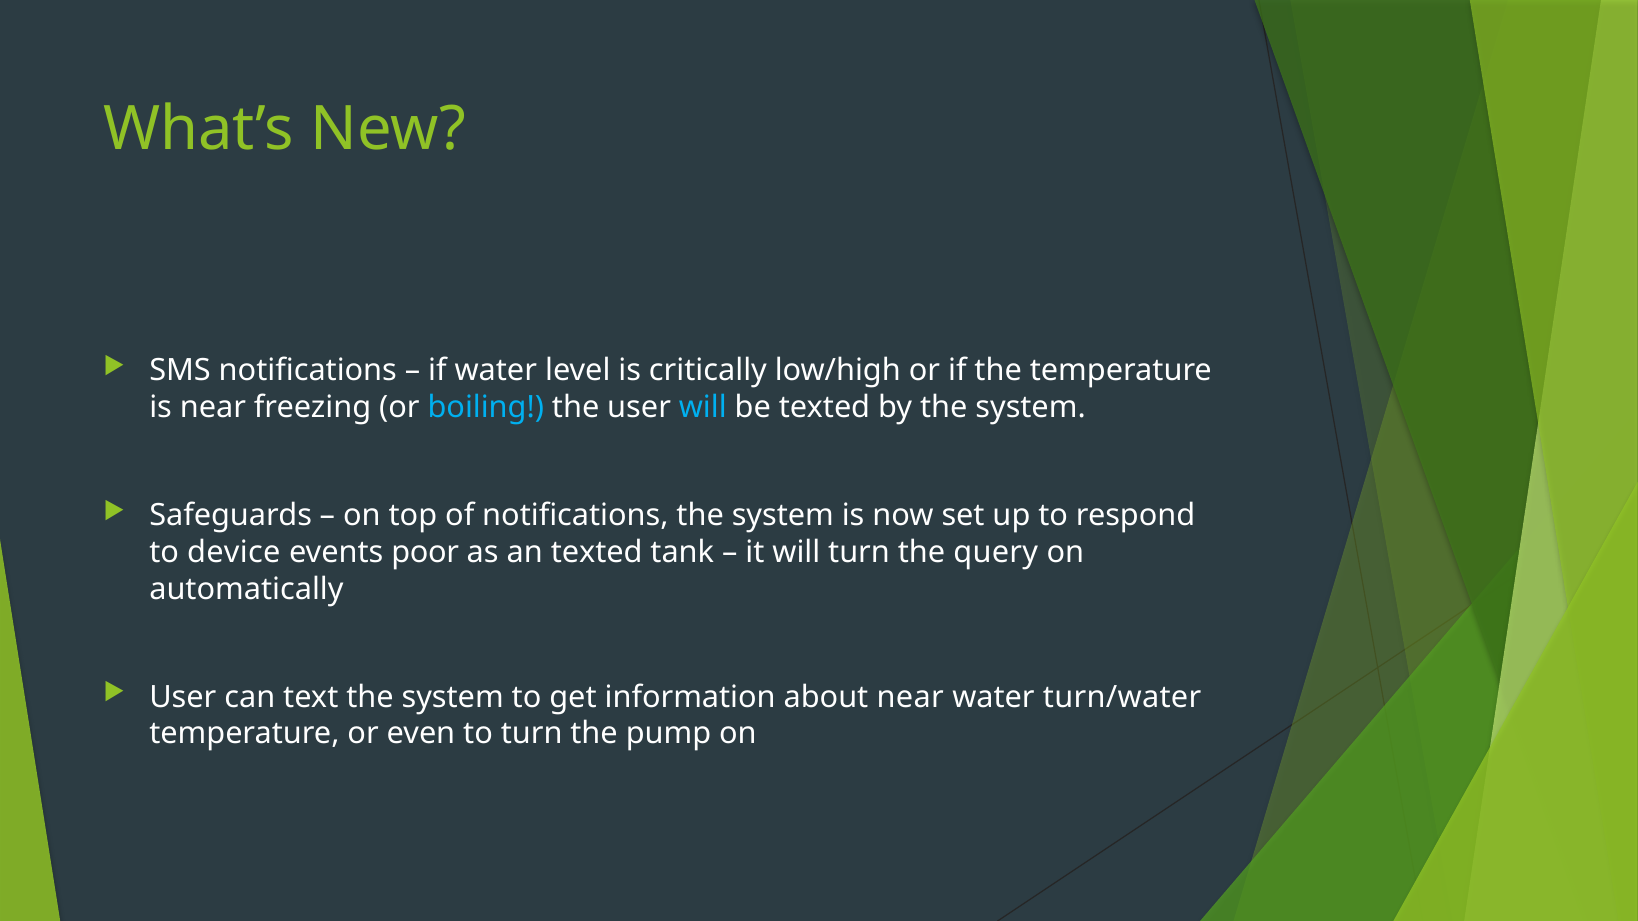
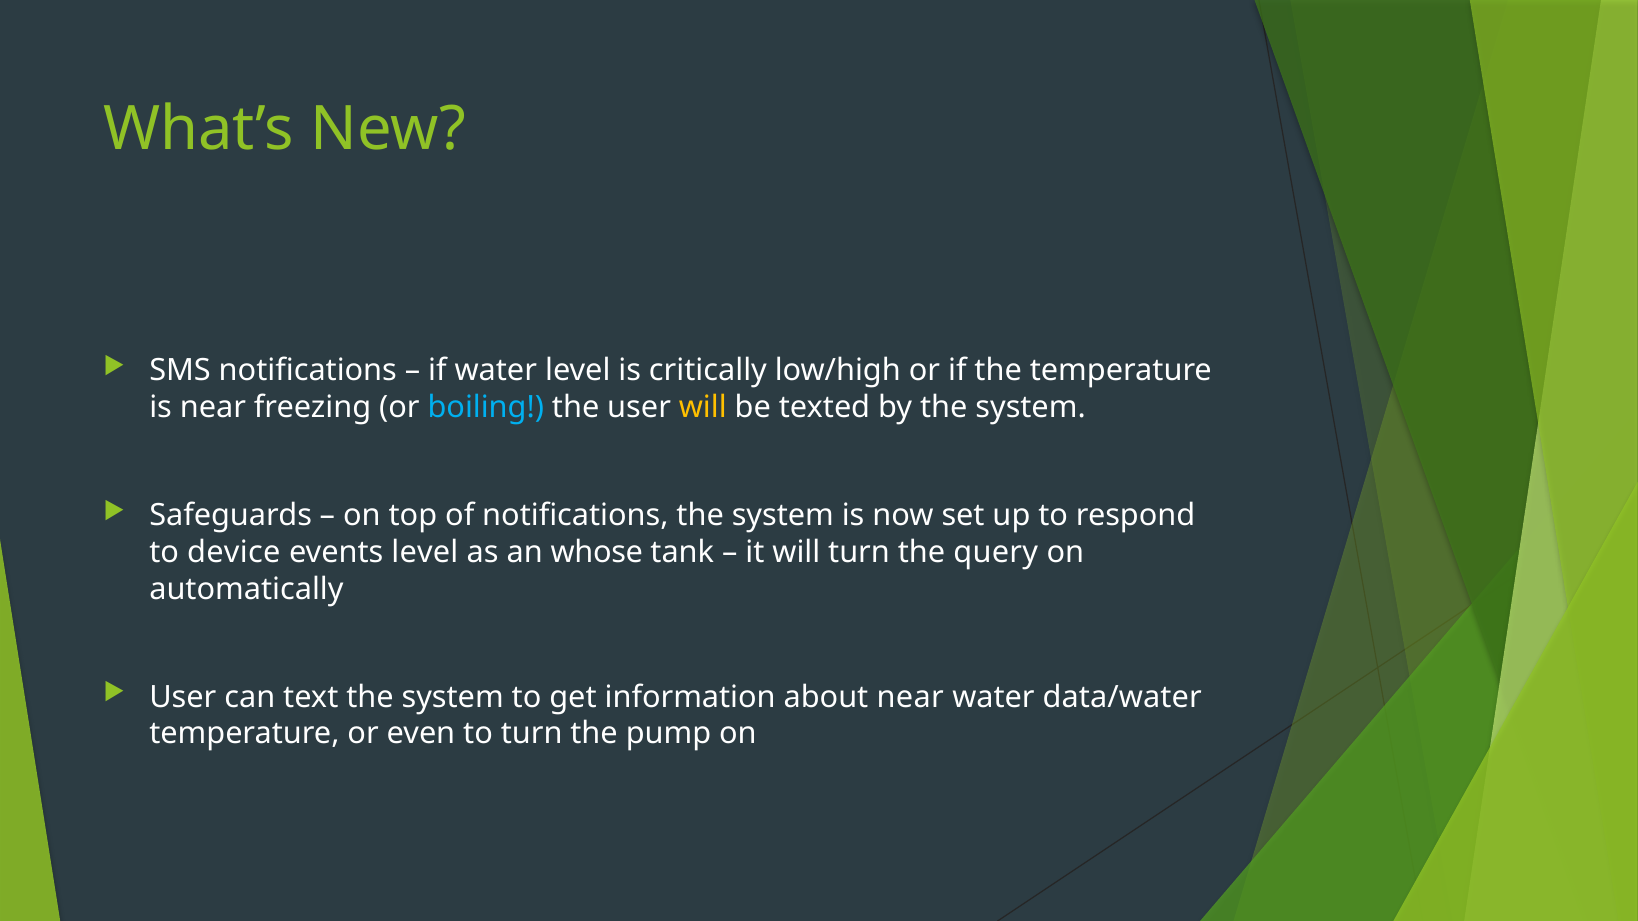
will at (703, 408) colour: light blue -> yellow
events poor: poor -> level
an texted: texted -> whose
turn/water: turn/water -> data/water
